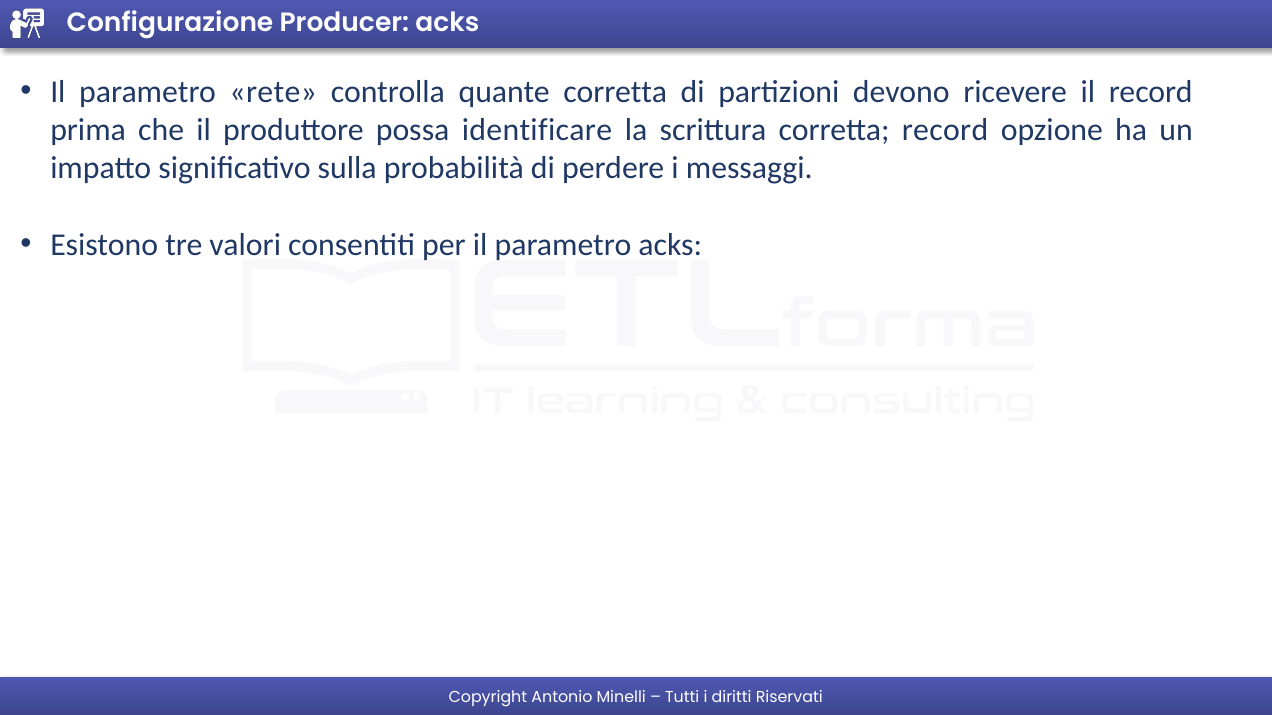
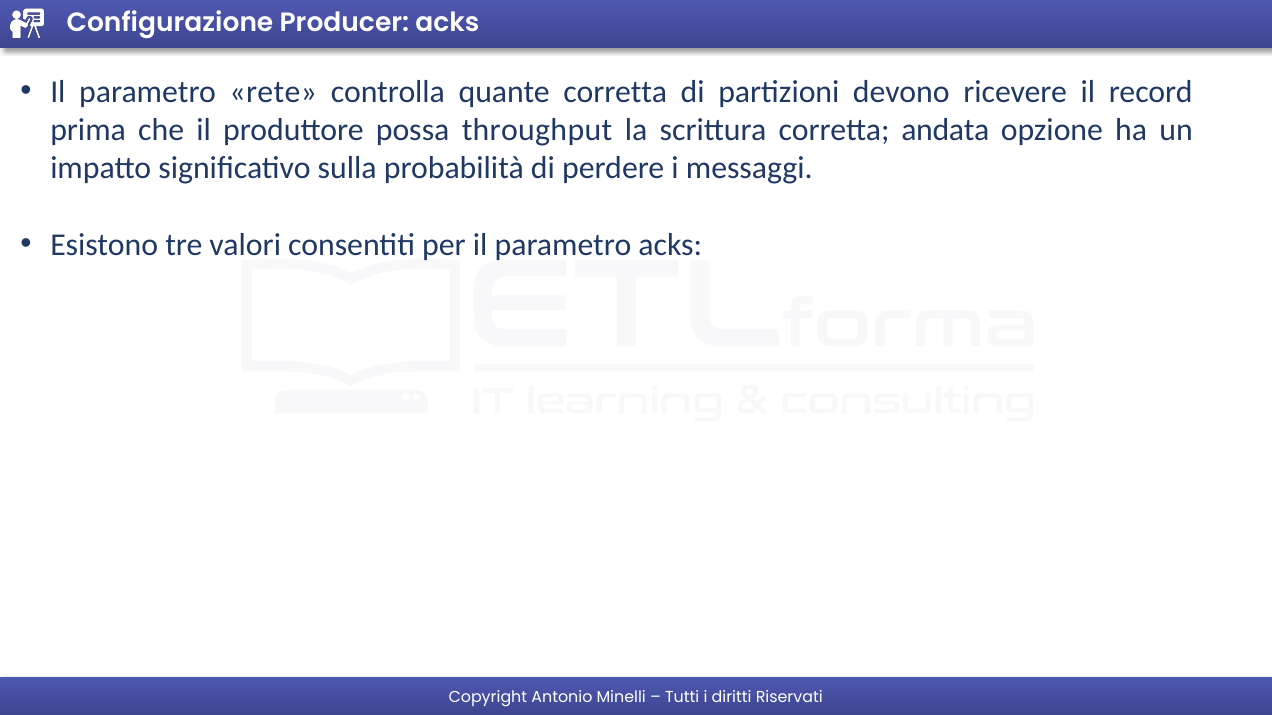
identificare: identificare -> throughput
corretta record: record -> andata
